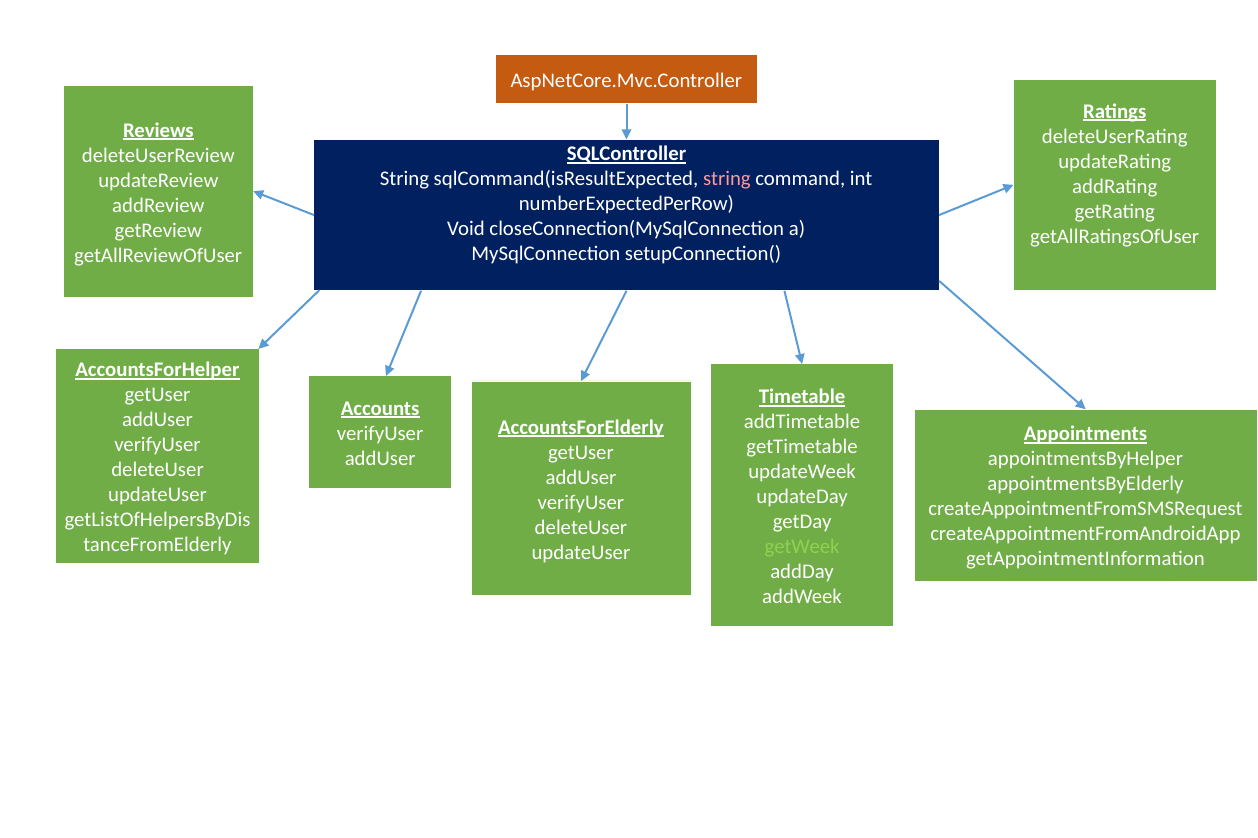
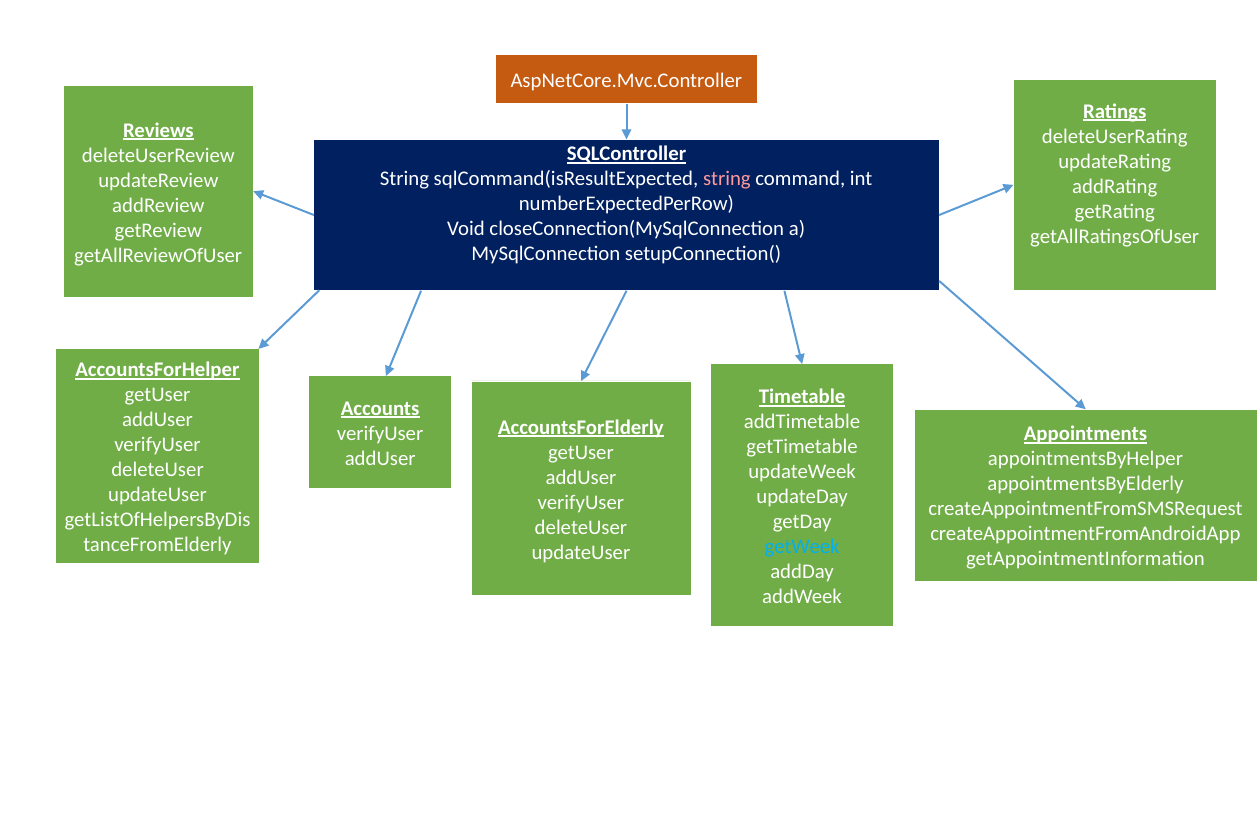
getWeek colour: light green -> light blue
